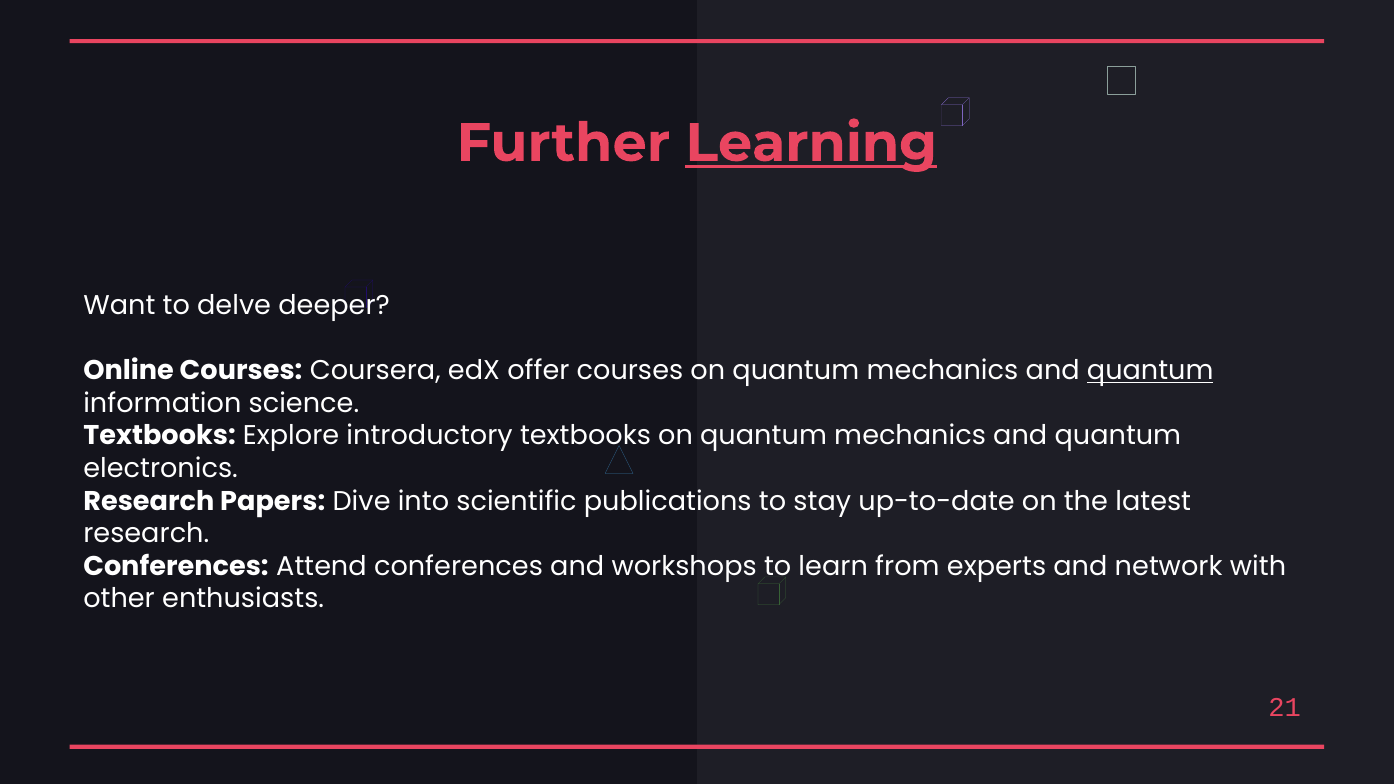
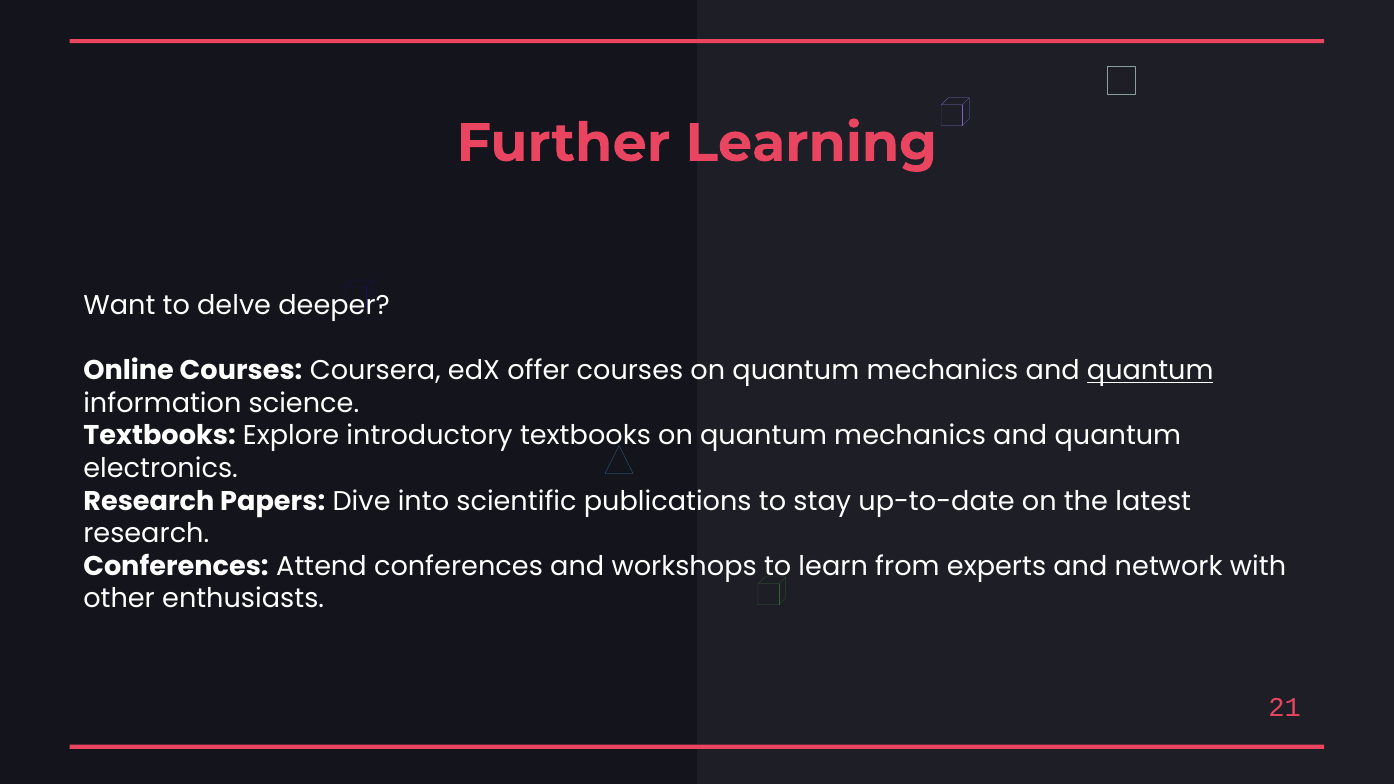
Learning underline: present -> none
